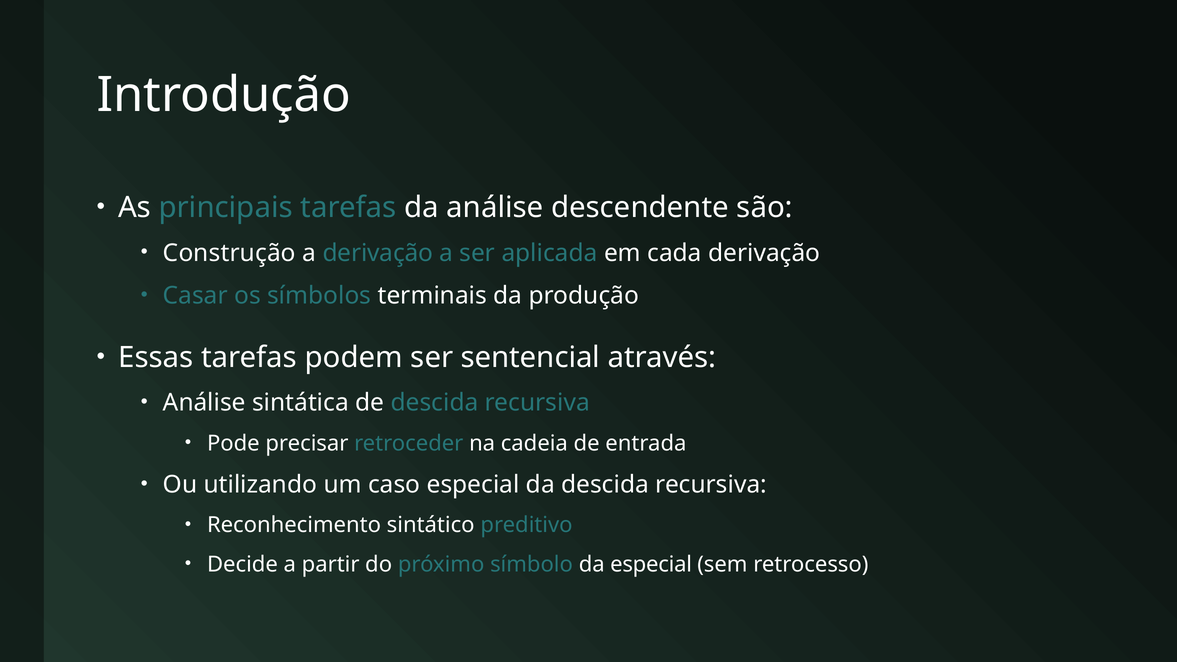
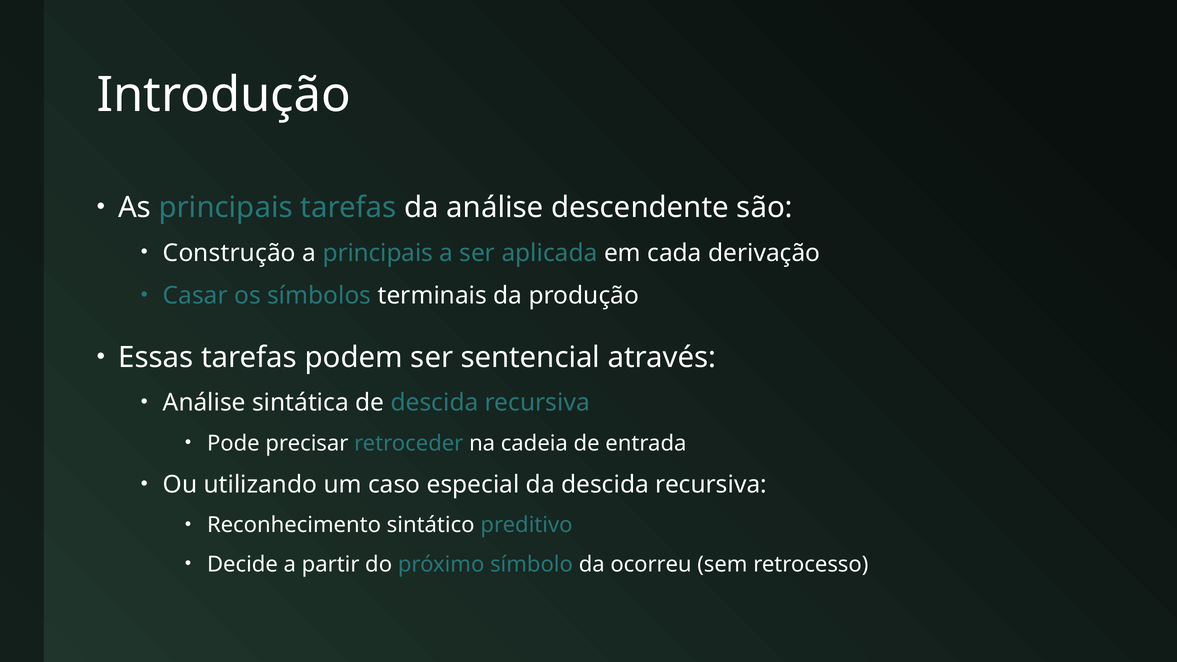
a derivação: derivação -> principais
da especial: especial -> ocorreu
